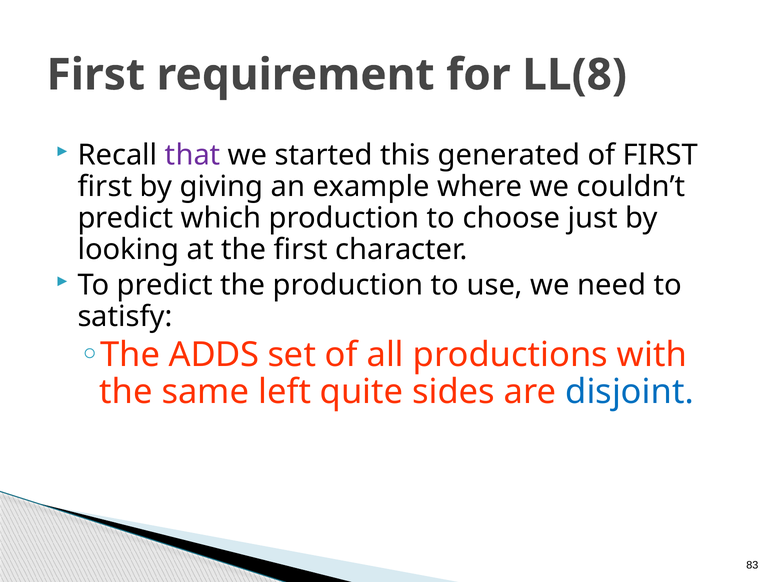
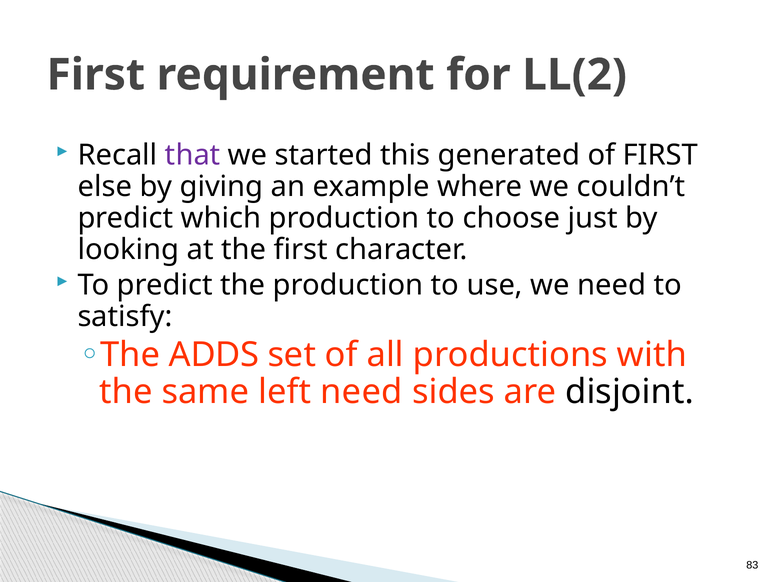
LL(8: LL(8 -> LL(2
first at (105, 187): first -> else
left quite: quite -> need
disjoint colour: blue -> black
